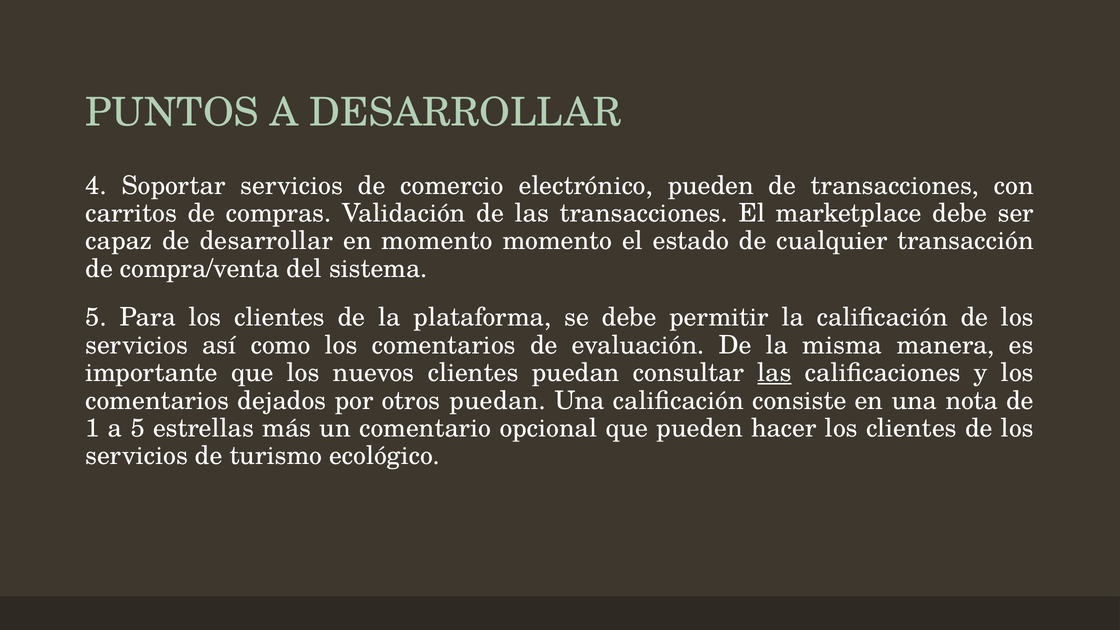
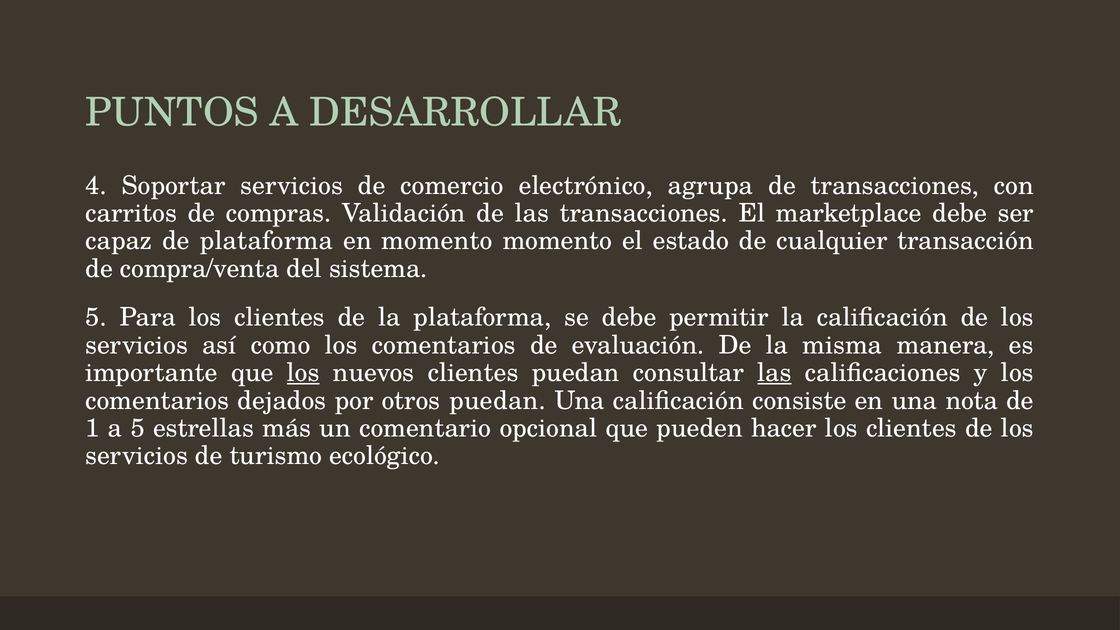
electrónico pueden: pueden -> agrupa
de desarrollar: desarrollar -> plataforma
los at (303, 373) underline: none -> present
